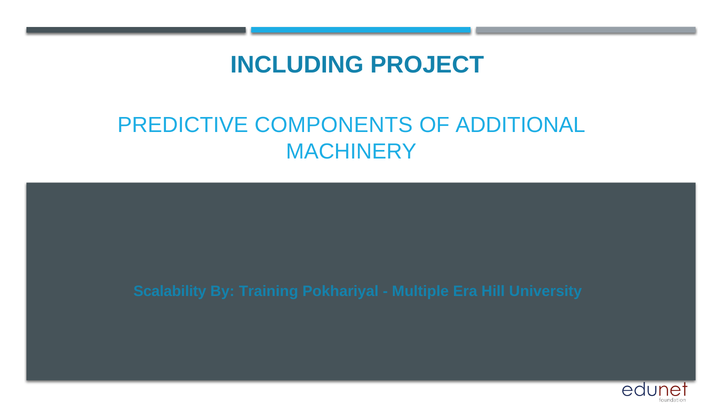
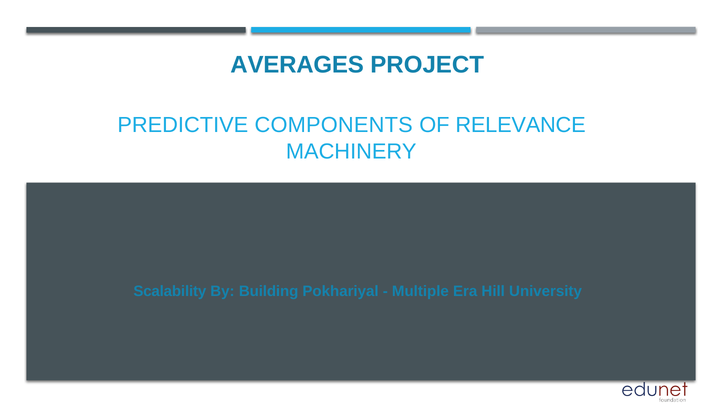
INCLUDING: INCLUDING -> AVERAGES
ADDITIONAL: ADDITIONAL -> RELEVANCE
Training: Training -> Building
